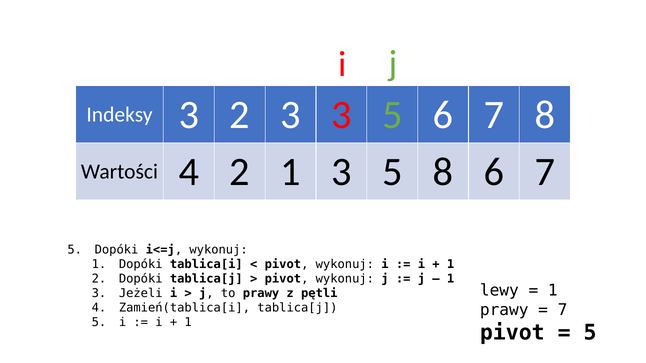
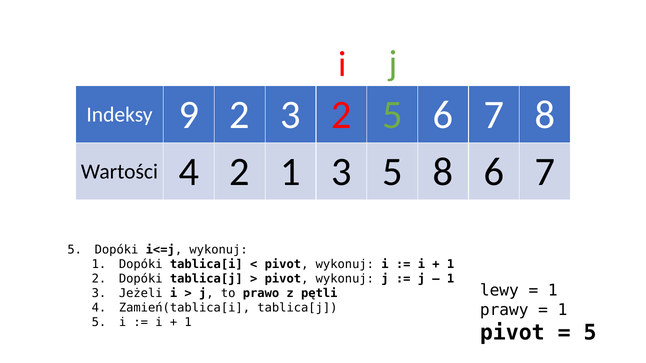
Indeksy 3: 3 -> 9
3 3: 3 -> 2
to prawy: prawy -> prawo
7 at (563, 310): 7 -> 1
